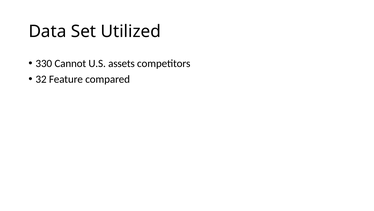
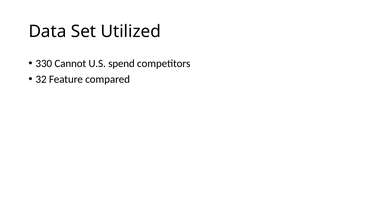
assets: assets -> spend
